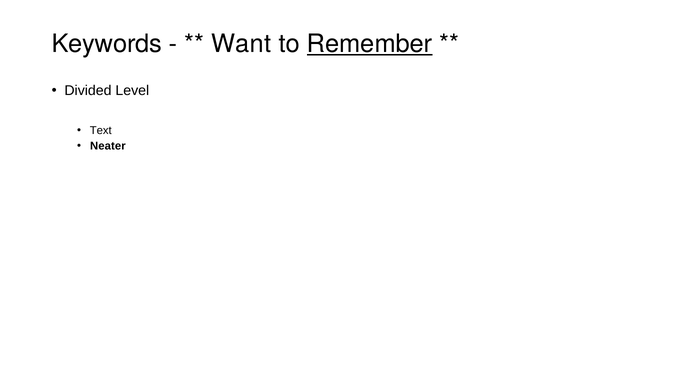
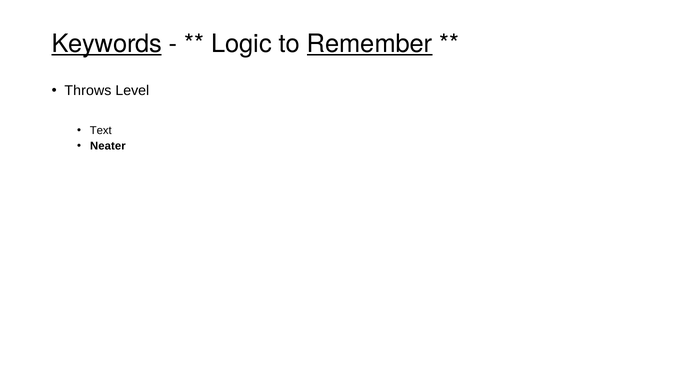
Keywords underline: none -> present
Want: Want -> Logic
Divided: Divided -> Throws
